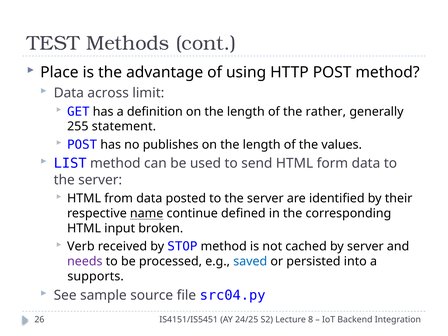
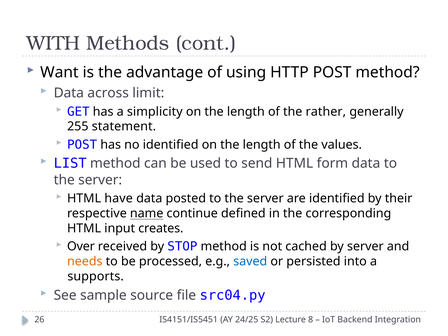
TEST: TEST -> WITH
Place: Place -> Want
definition: definition -> simplicity
no publishes: publishes -> identified
from: from -> have
broken: broken -> creates
Verb: Verb -> Over
needs colour: purple -> orange
